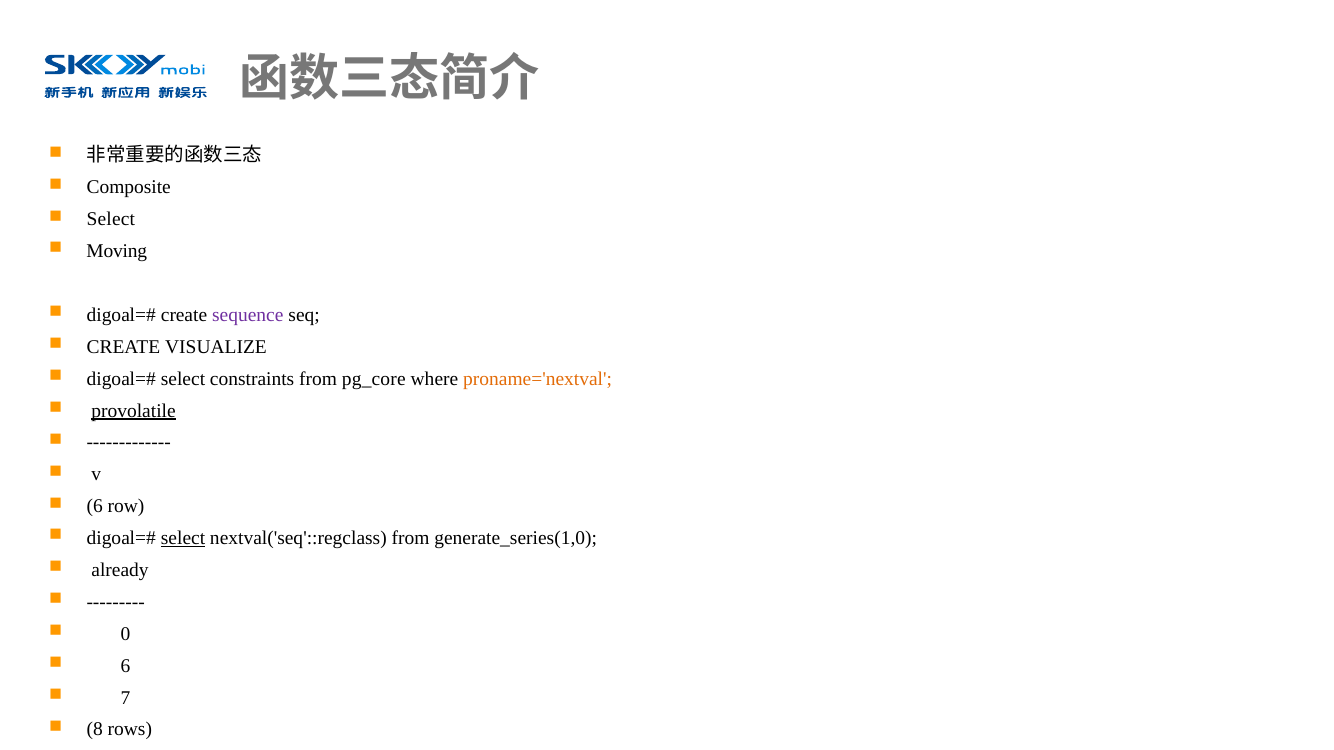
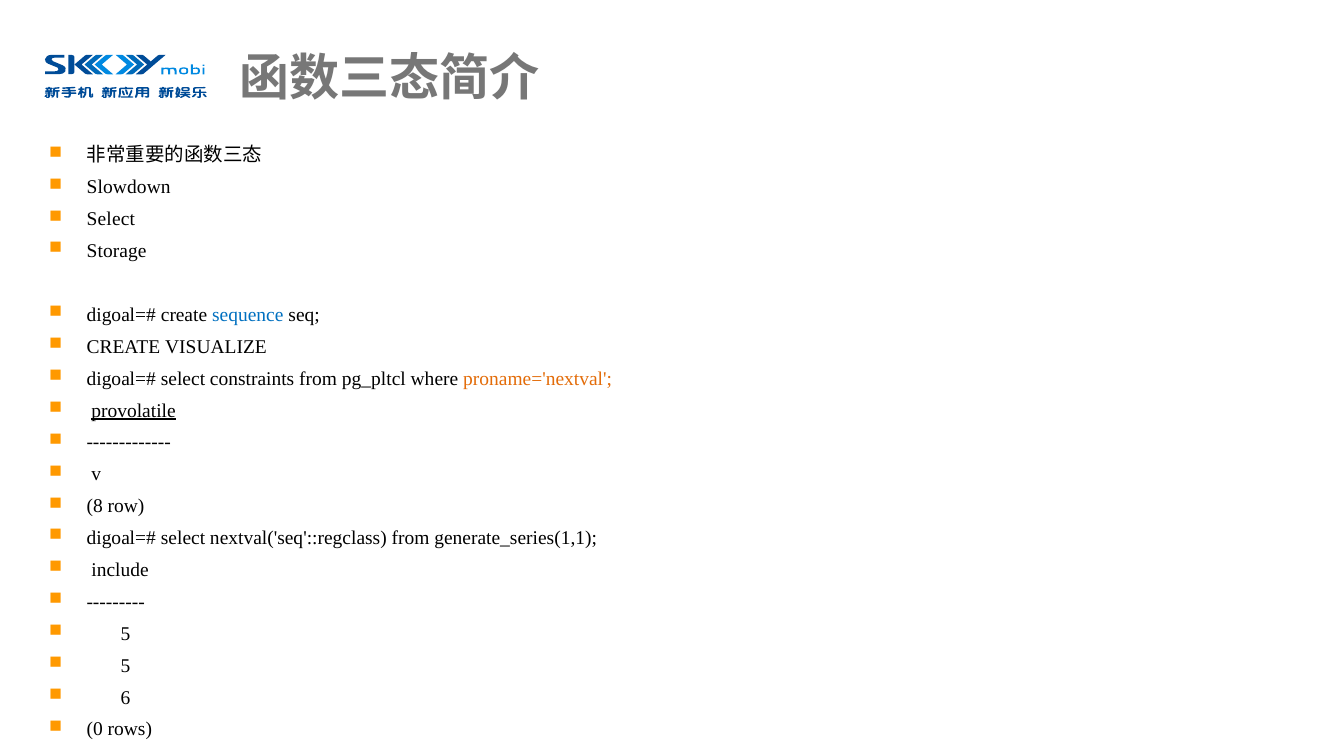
Composite: Composite -> Slowdown
Moving: Moving -> Storage
sequence colour: purple -> blue
pg_core: pg_core -> pg_pltcl
6 at (95, 507): 6 -> 8
select at (183, 538) underline: present -> none
generate_series(1,0: generate_series(1,0 -> generate_series(1,1
already: already -> include
0 at (126, 634): 0 -> 5
6 at (126, 666): 6 -> 5
7: 7 -> 6
8: 8 -> 0
